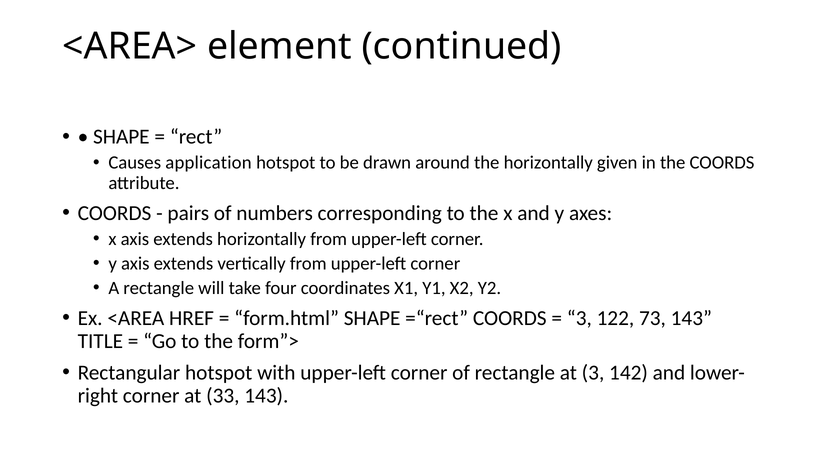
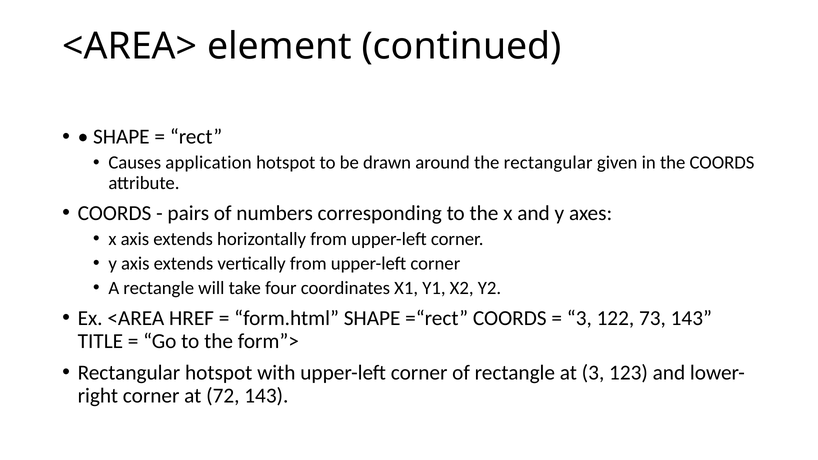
the horizontally: horizontally -> rectangular
142: 142 -> 123
33: 33 -> 72
